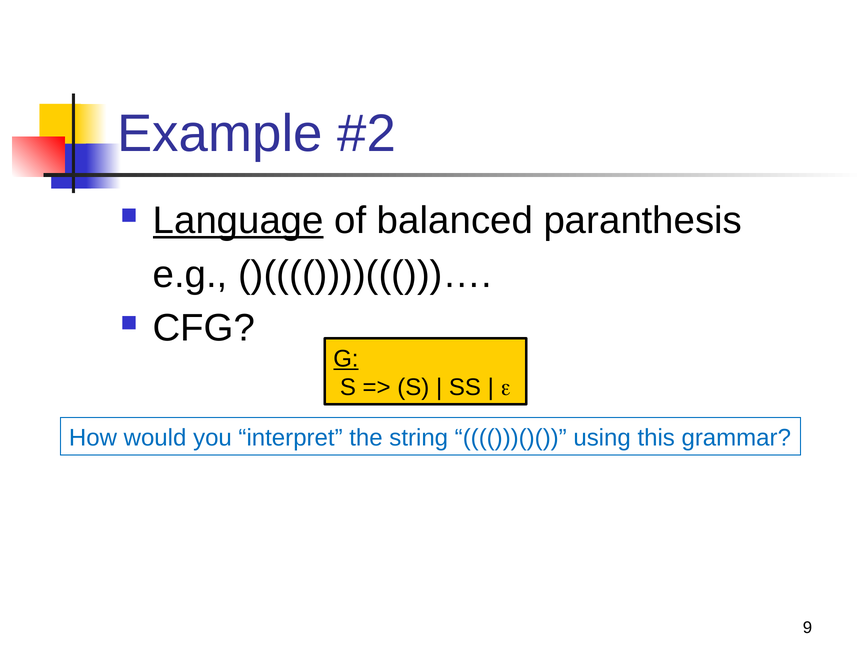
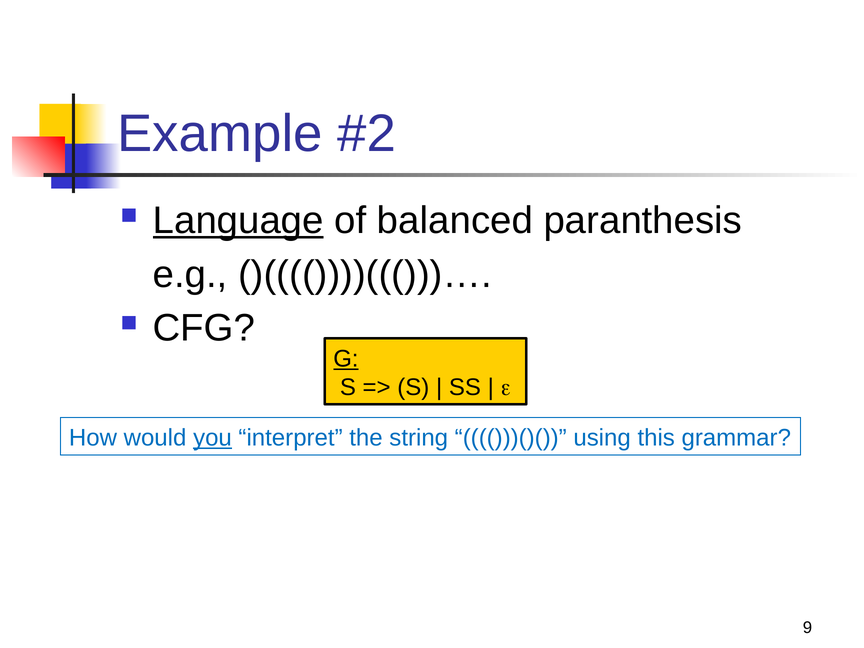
you underline: none -> present
